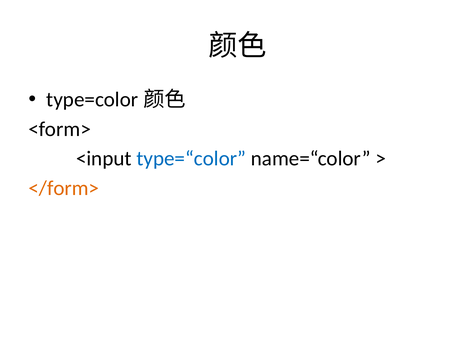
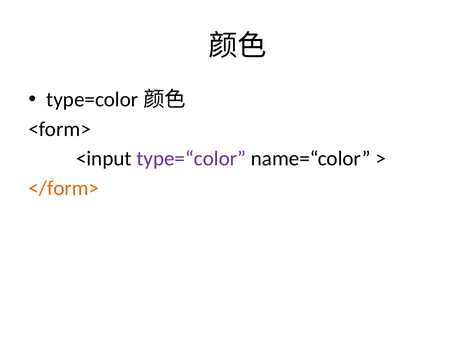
type=“color colour: blue -> purple
